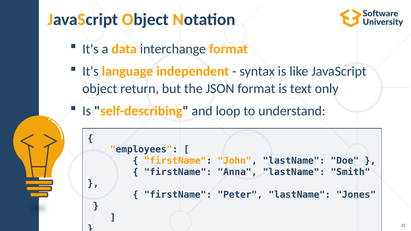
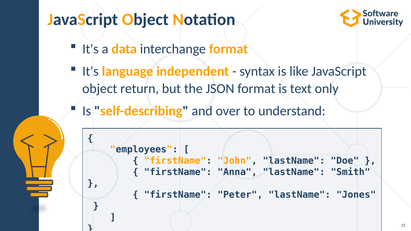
loop: loop -> over
